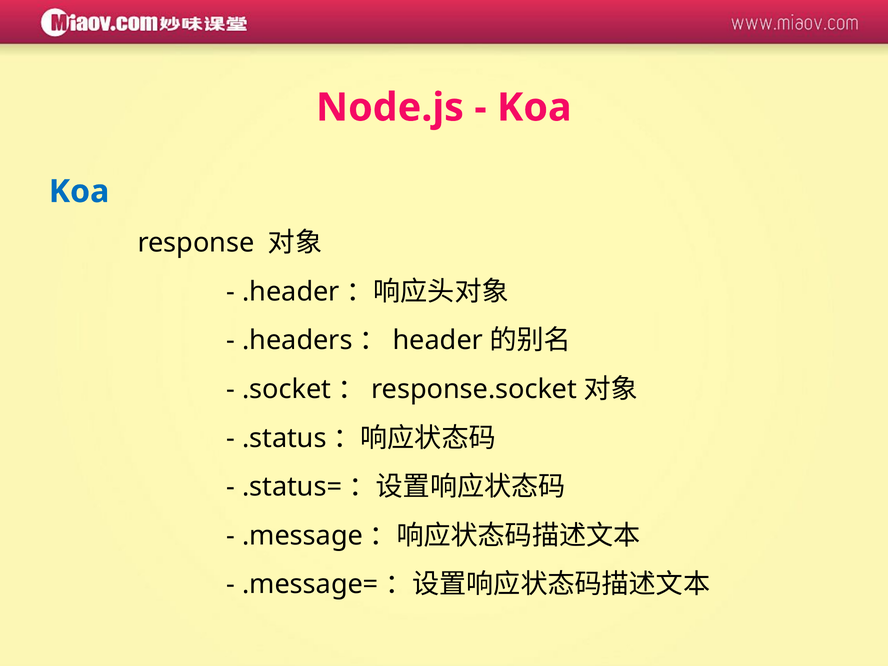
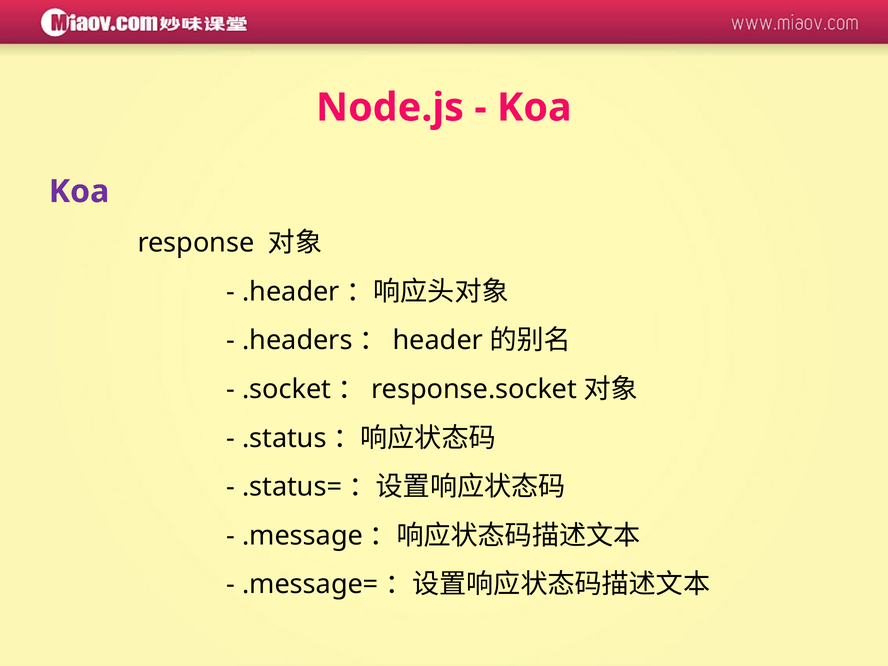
Koa at (79, 191) colour: blue -> purple
